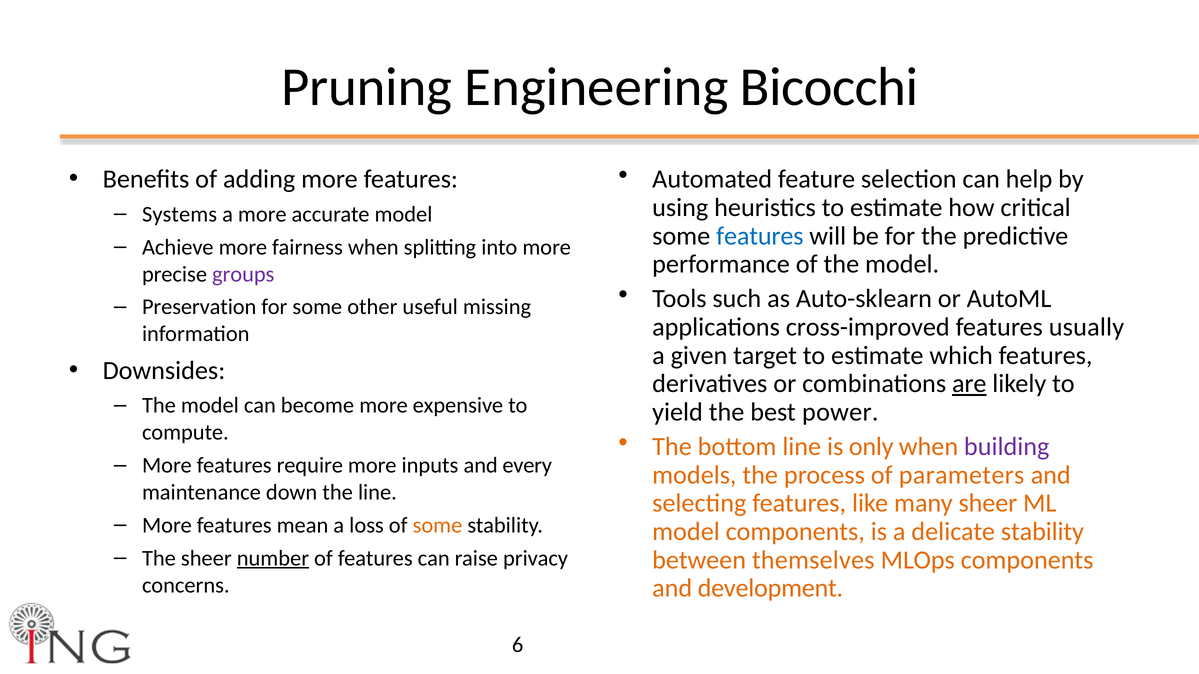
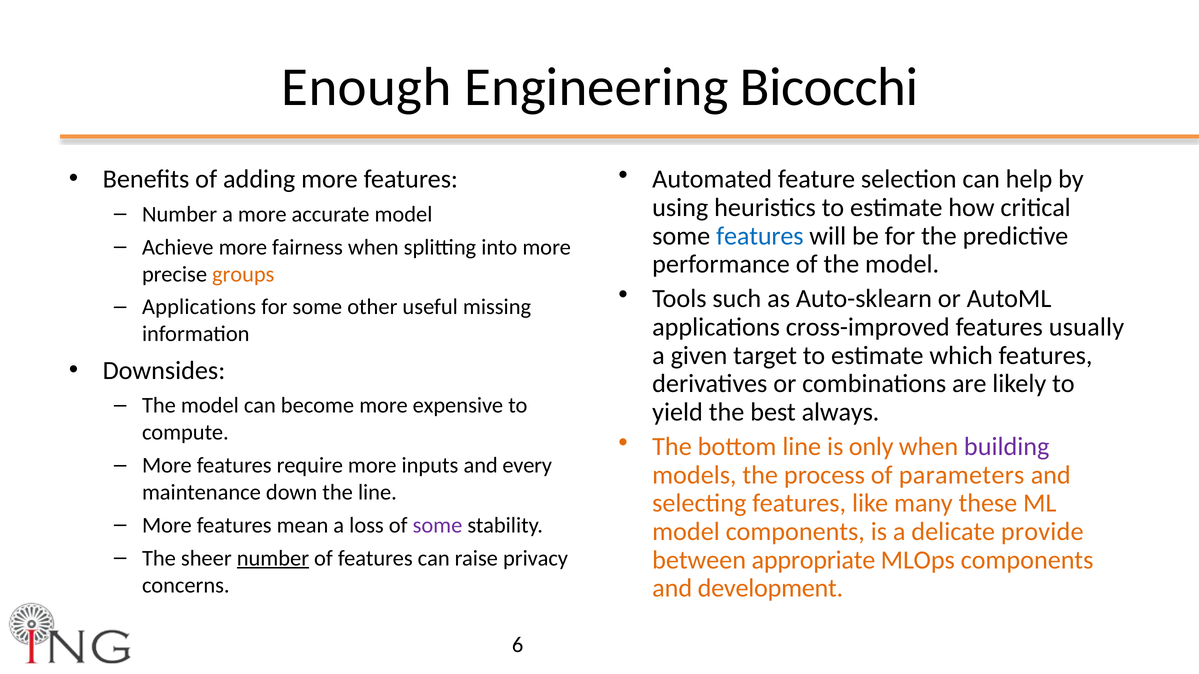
Pruning: Pruning -> Enough
Systems at (180, 214): Systems -> Number
groups colour: purple -> orange
Preservation at (199, 307): Preservation -> Applications
are underline: present -> none
power: power -> always
many sheer: sheer -> these
some at (437, 526) colour: orange -> purple
delicate stability: stability -> provide
themselves: themselves -> appropriate
